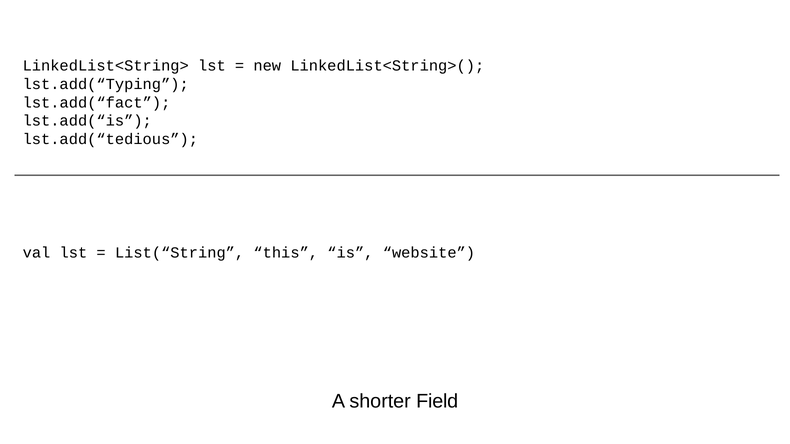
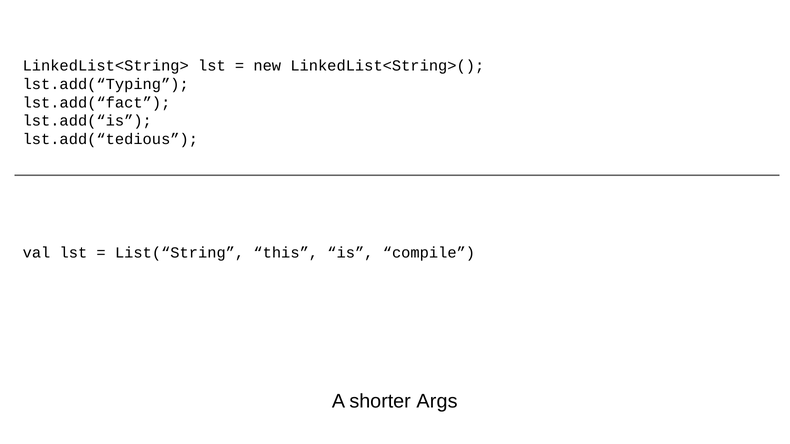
website: website -> compile
Field: Field -> Args
